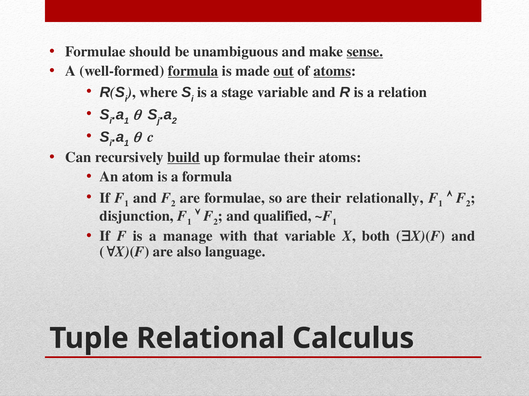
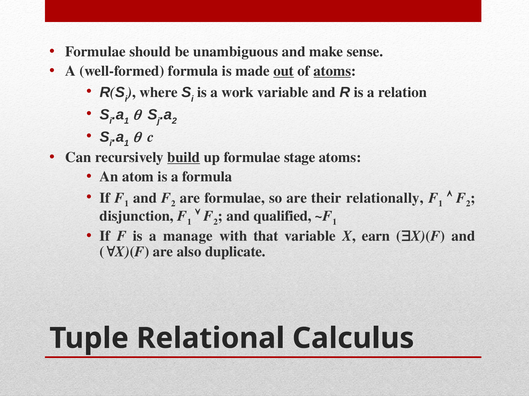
sense underline: present -> none
formula at (193, 71) underline: present -> none
stage: stage -> work
formulae their: their -> stage
both: both -> earn
language: language -> duplicate
